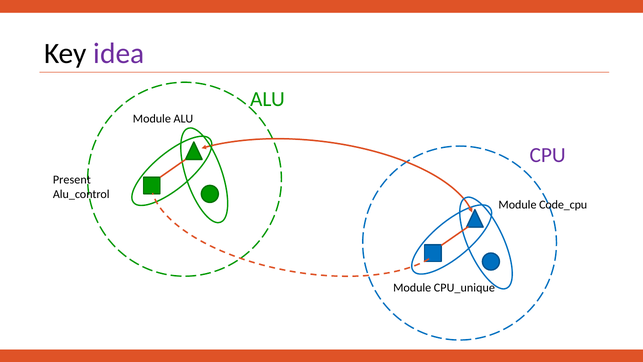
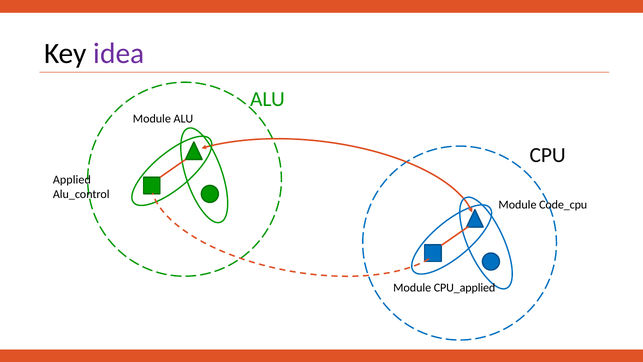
CPU colour: purple -> black
Present: Present -> Applied
CPU_unique: CPU_unique -> CPU_applied
